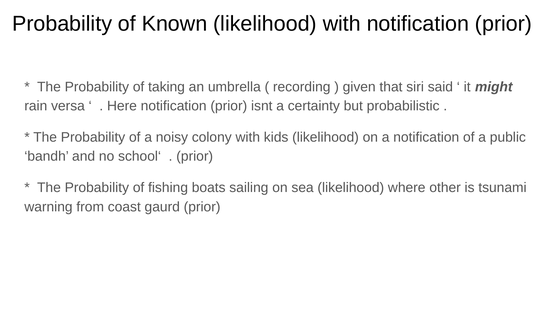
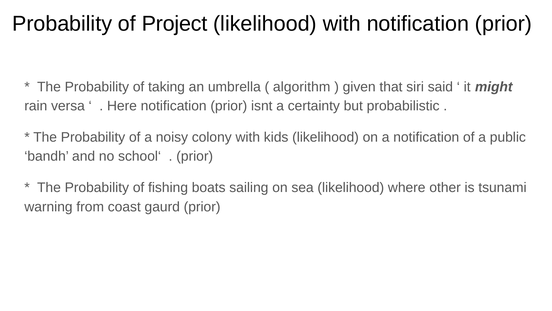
Known: Known -> Project
recording: recording -> algorithm
